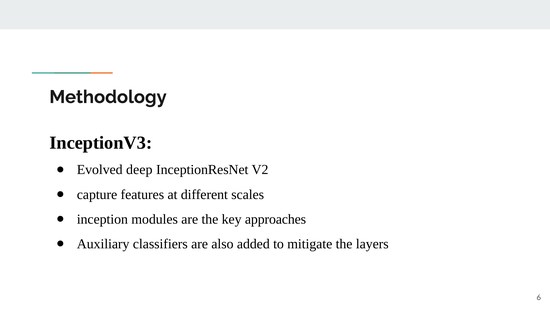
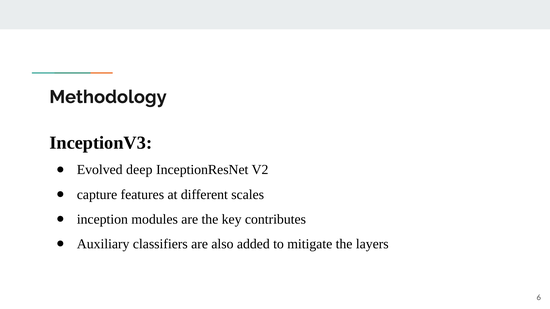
approaches: approaches -> contributes
